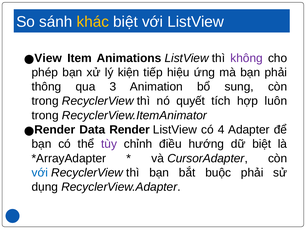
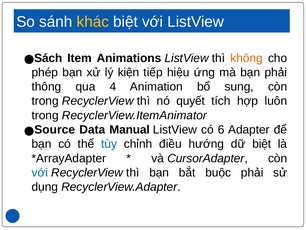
View: View -> Sách
không colour: purple -> orange
3: 3 -> 4
Render at (55, 129): Render -> Source
Data Render: Render -> Manual
4: 4 -> 6
tùy colour: purple -> blue
